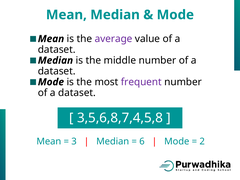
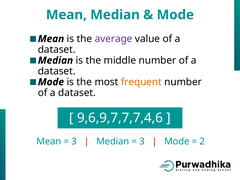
frequent colour: purple -> orange
3,5,6,8,7,4,5,8: 3,5,6,8,7,4,5,8 -> 9,6,9,7,7,7,4,6
6 at (142, 141): 6 -> 3
